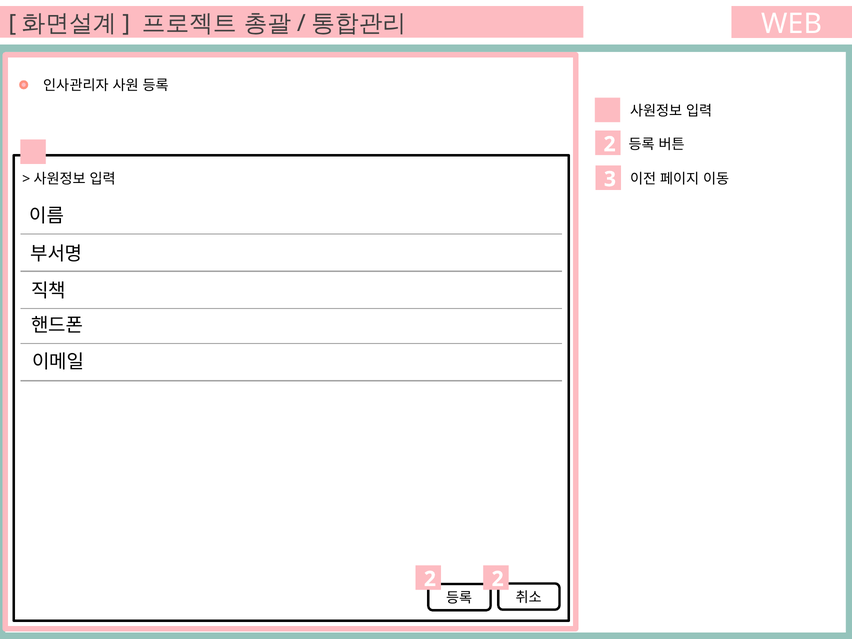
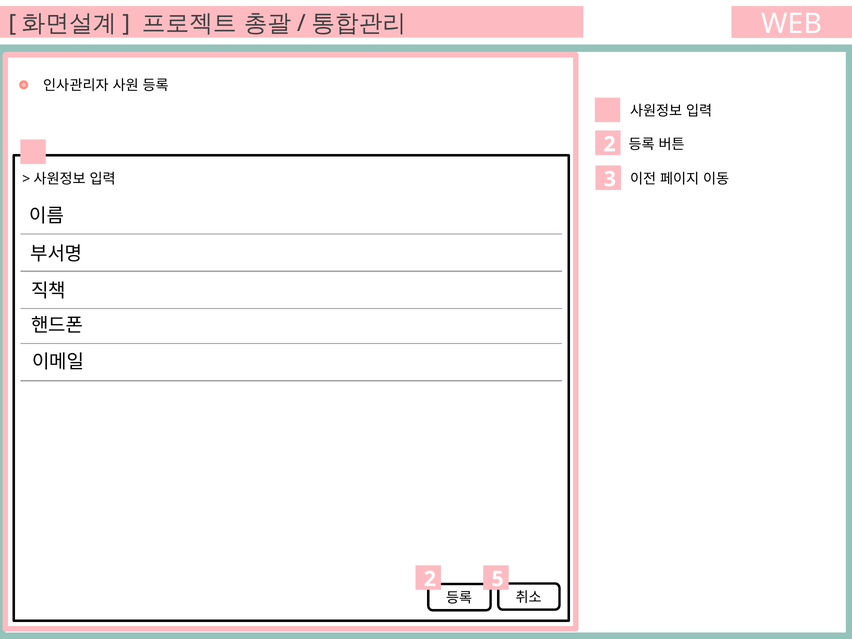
2 2: 2 -> 5
